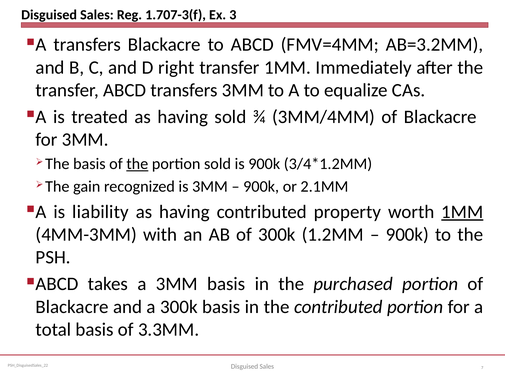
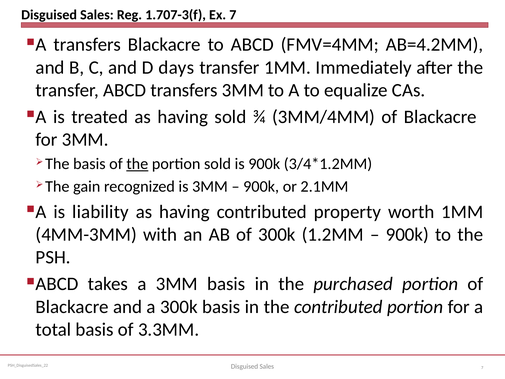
Ex 3: 3 -> 7
AB=3.2MM: AB=3.2MM -> AB=4.2MM
right: right -> days
1MM at (462, 212) underline: present -> none
